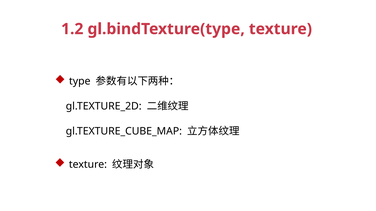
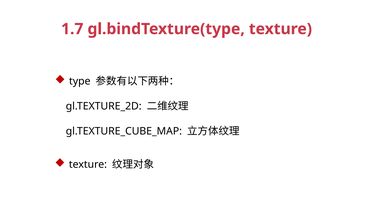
1.2: 1.2 -> 1.7
